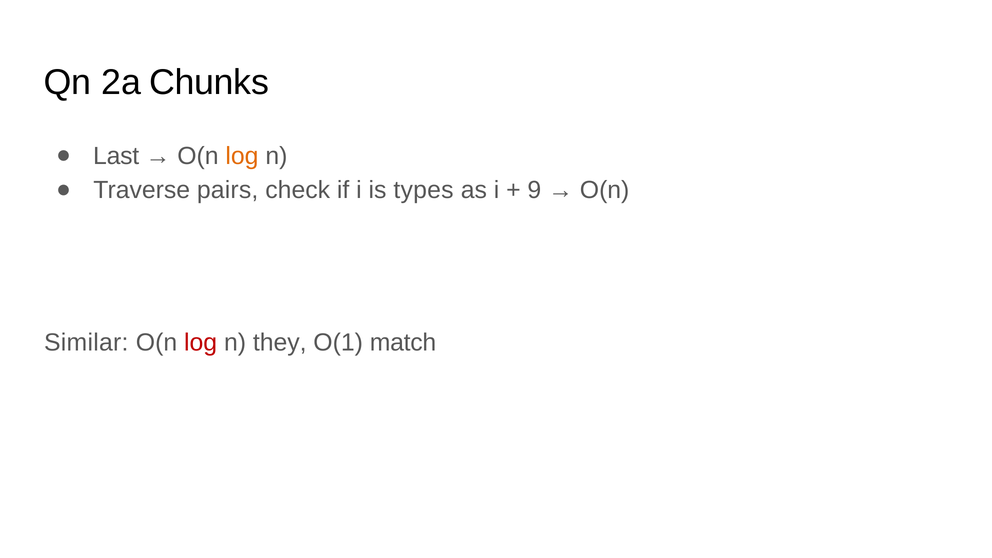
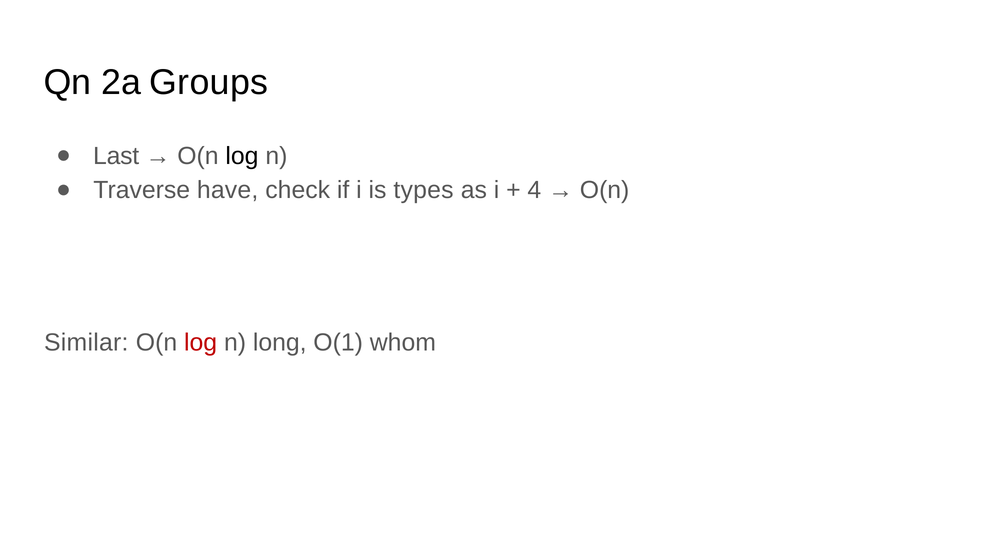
Chunks: Chunks -> Groups
log at (242, 156) colour: orange -> black
pairs: pairs -> have
9: 9 -> 4
they: they -> long
match: match -> whom
